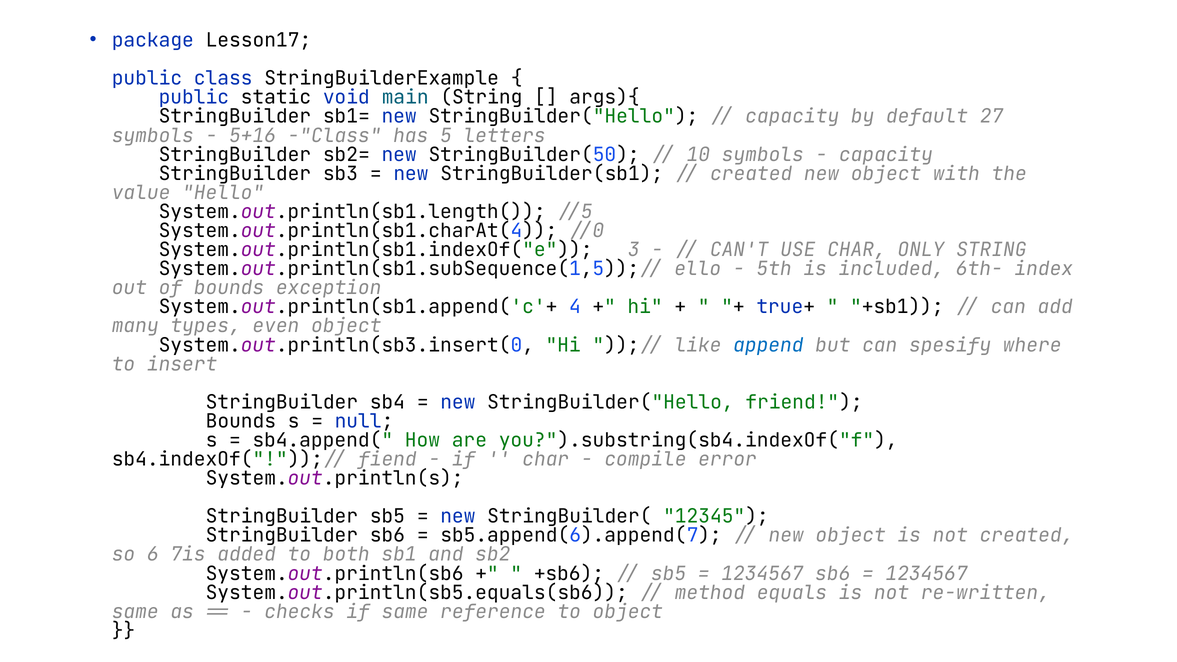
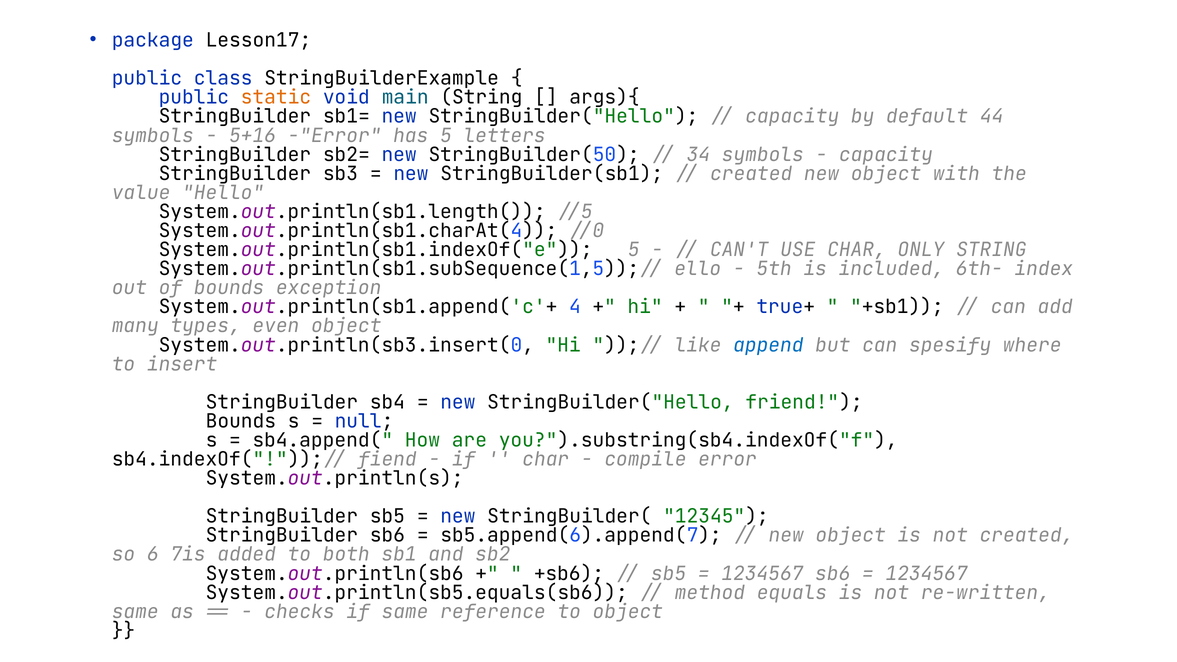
static colour: black -> orange
27: 27 -> 44
-"Class: -"Class -> -"Error
10: 10 -> 34
System.out.println(sb1.indexOf("e //3: //3 -> //5
